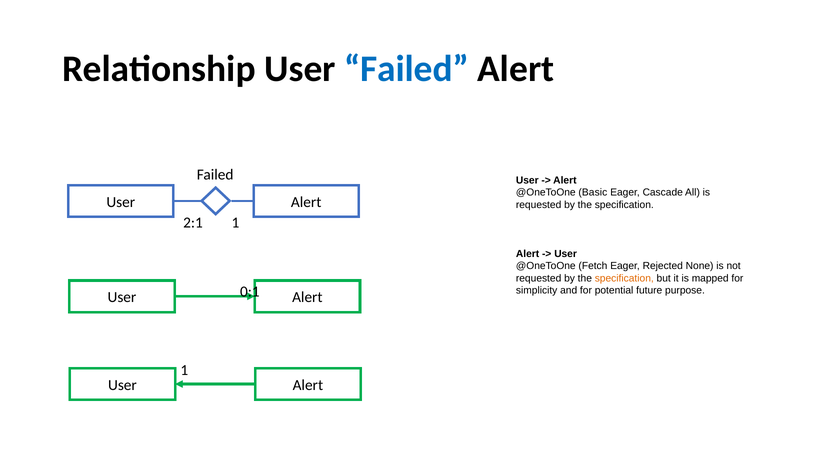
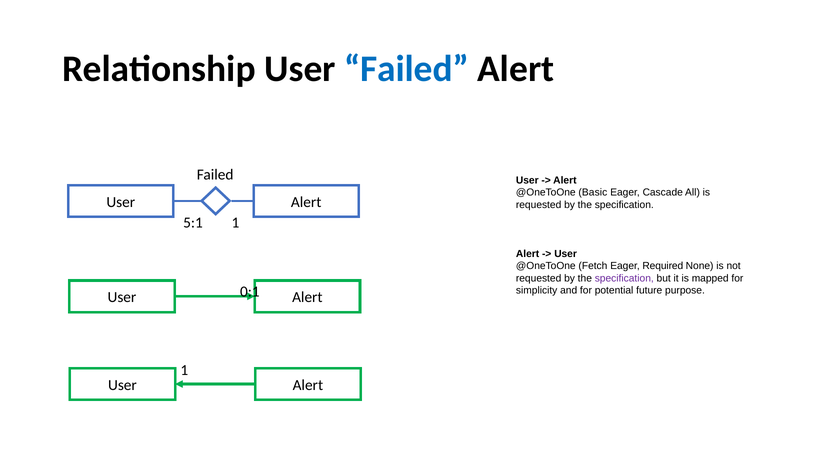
2:1: 2:1 -> 5:1
Rejected: Rejected -> Required
specification at (624, 278) colour: orange -> purple
